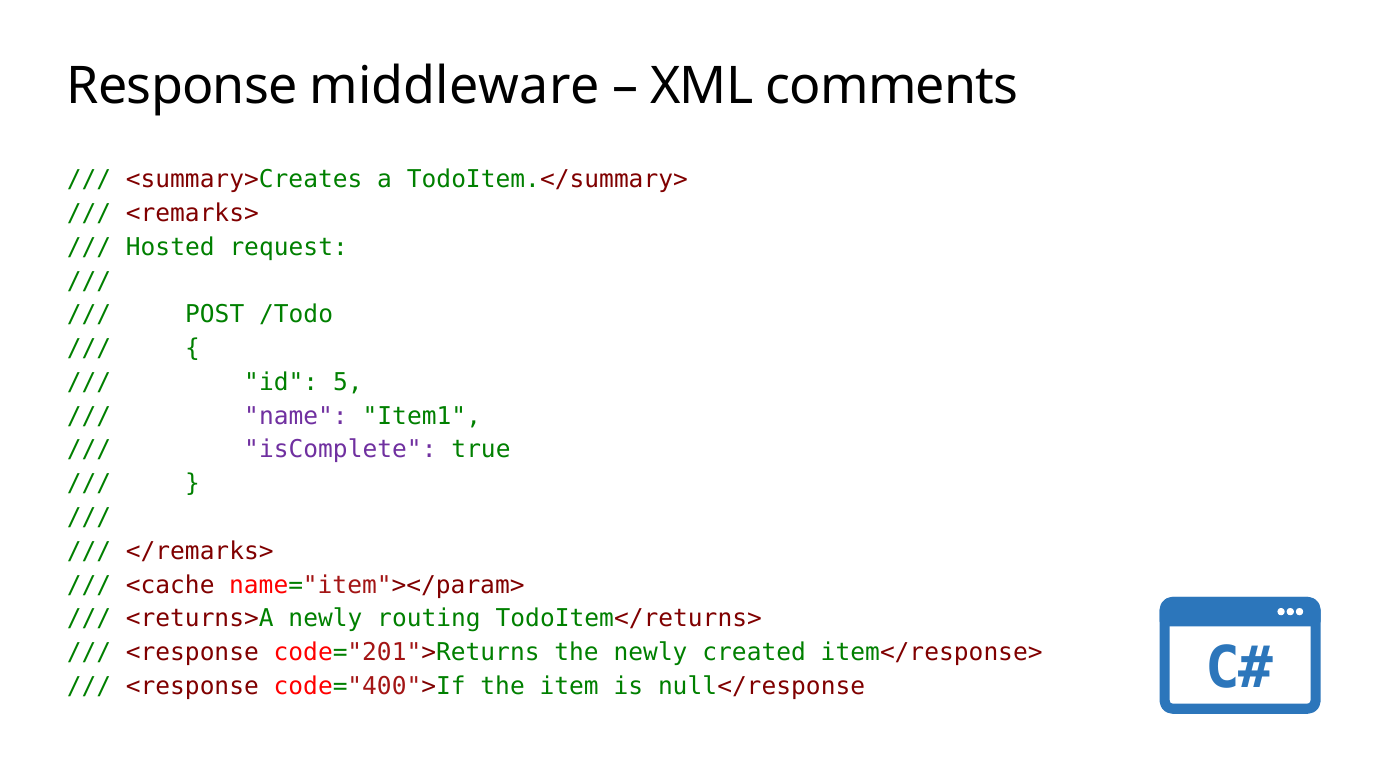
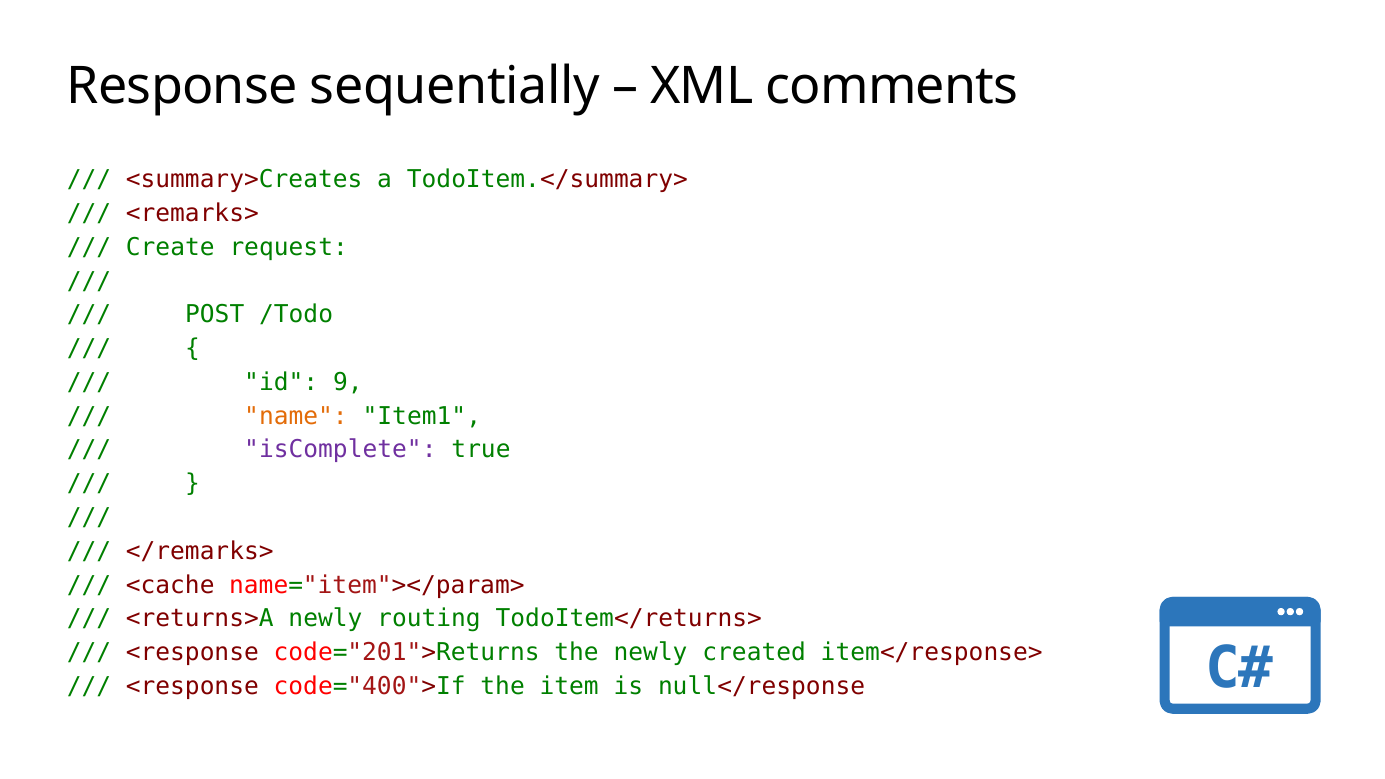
middleware: middleware -> sequentially
Hosted: Hosted -> Create
5: 5 -> 9
name colour: purple -> orange
